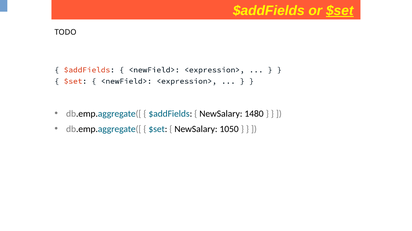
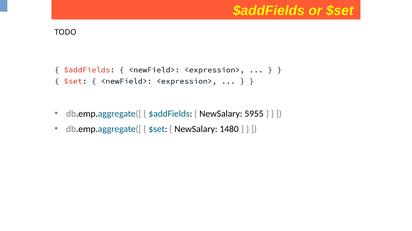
$set at (340, 11) underline: present -> none
1480: 1480 -> 5955
1050: 1050 -> 1480
